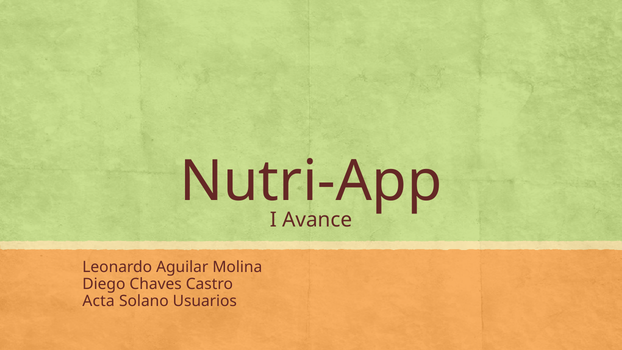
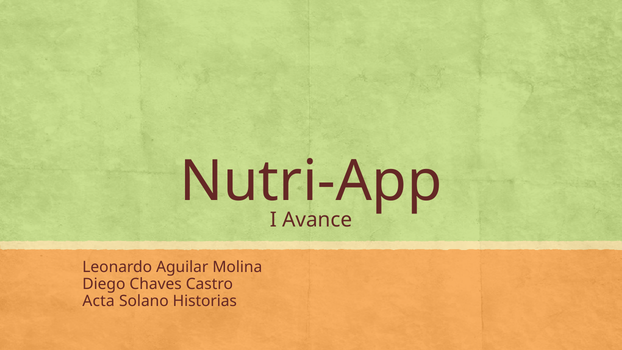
Usuarios: Usuarios -> Historias
